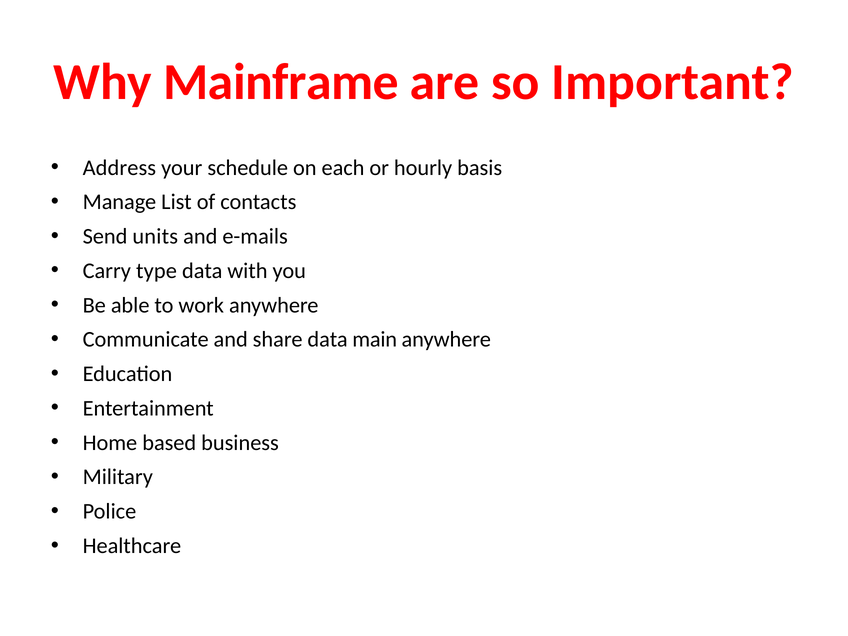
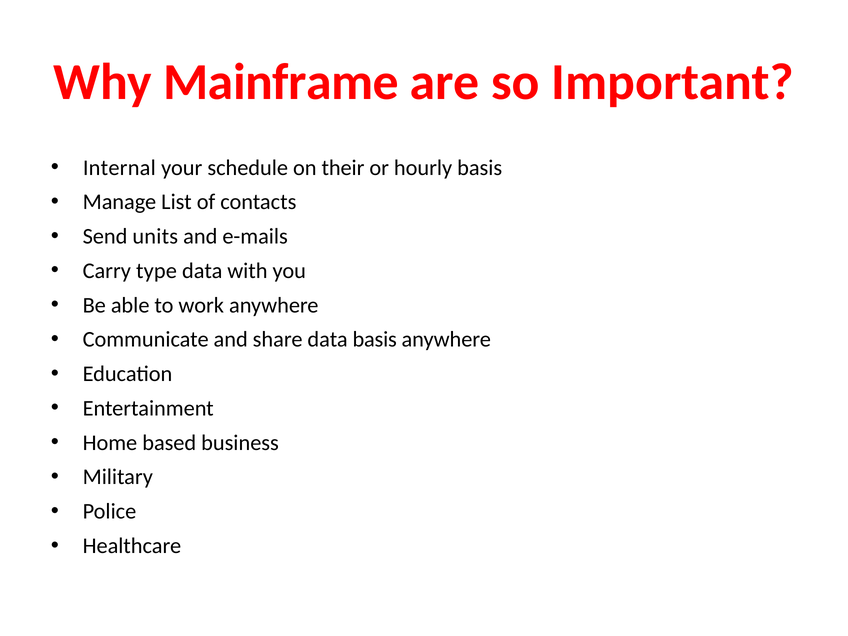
Address: Address -> Internal
each: each -> their
data main: main -> basis
